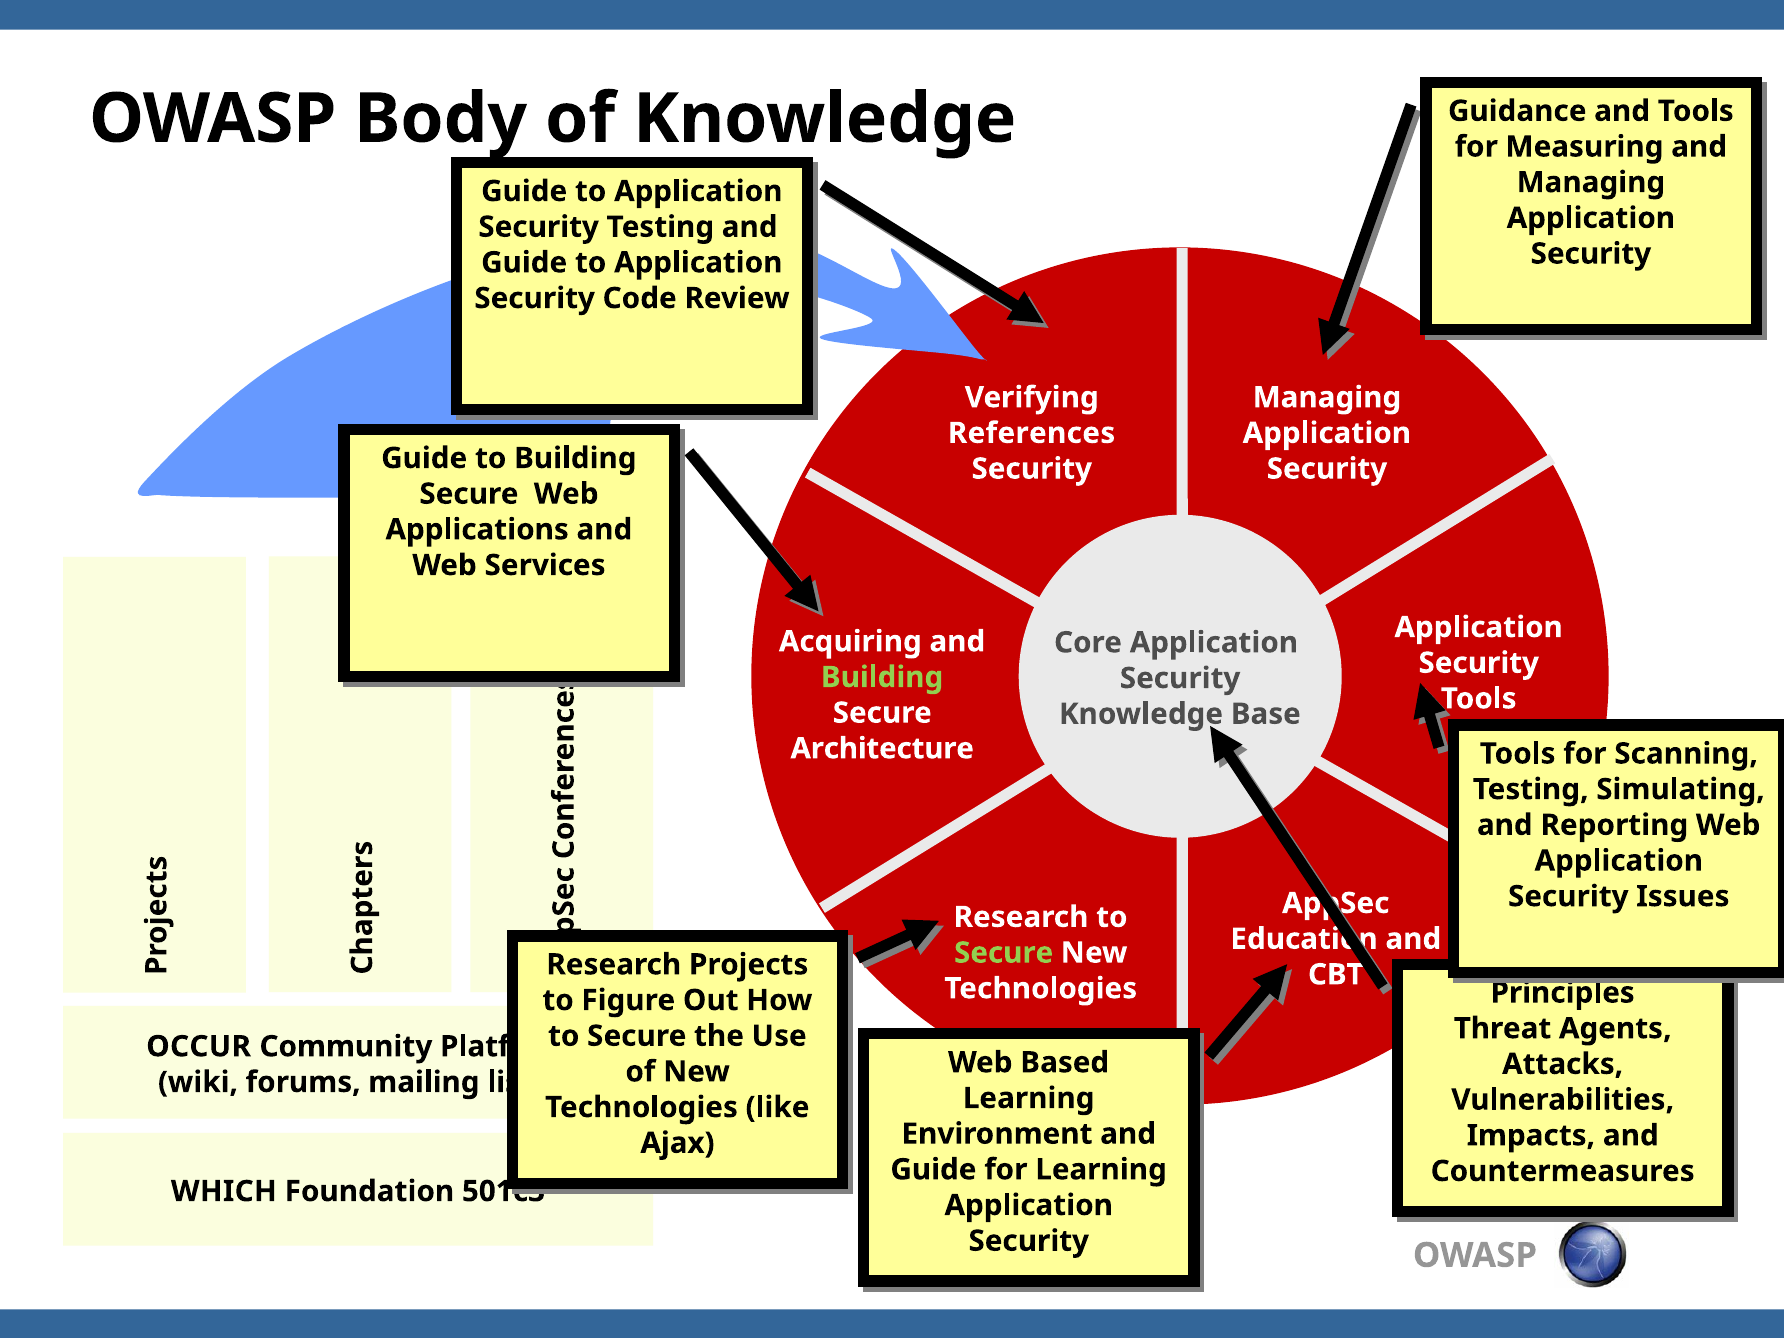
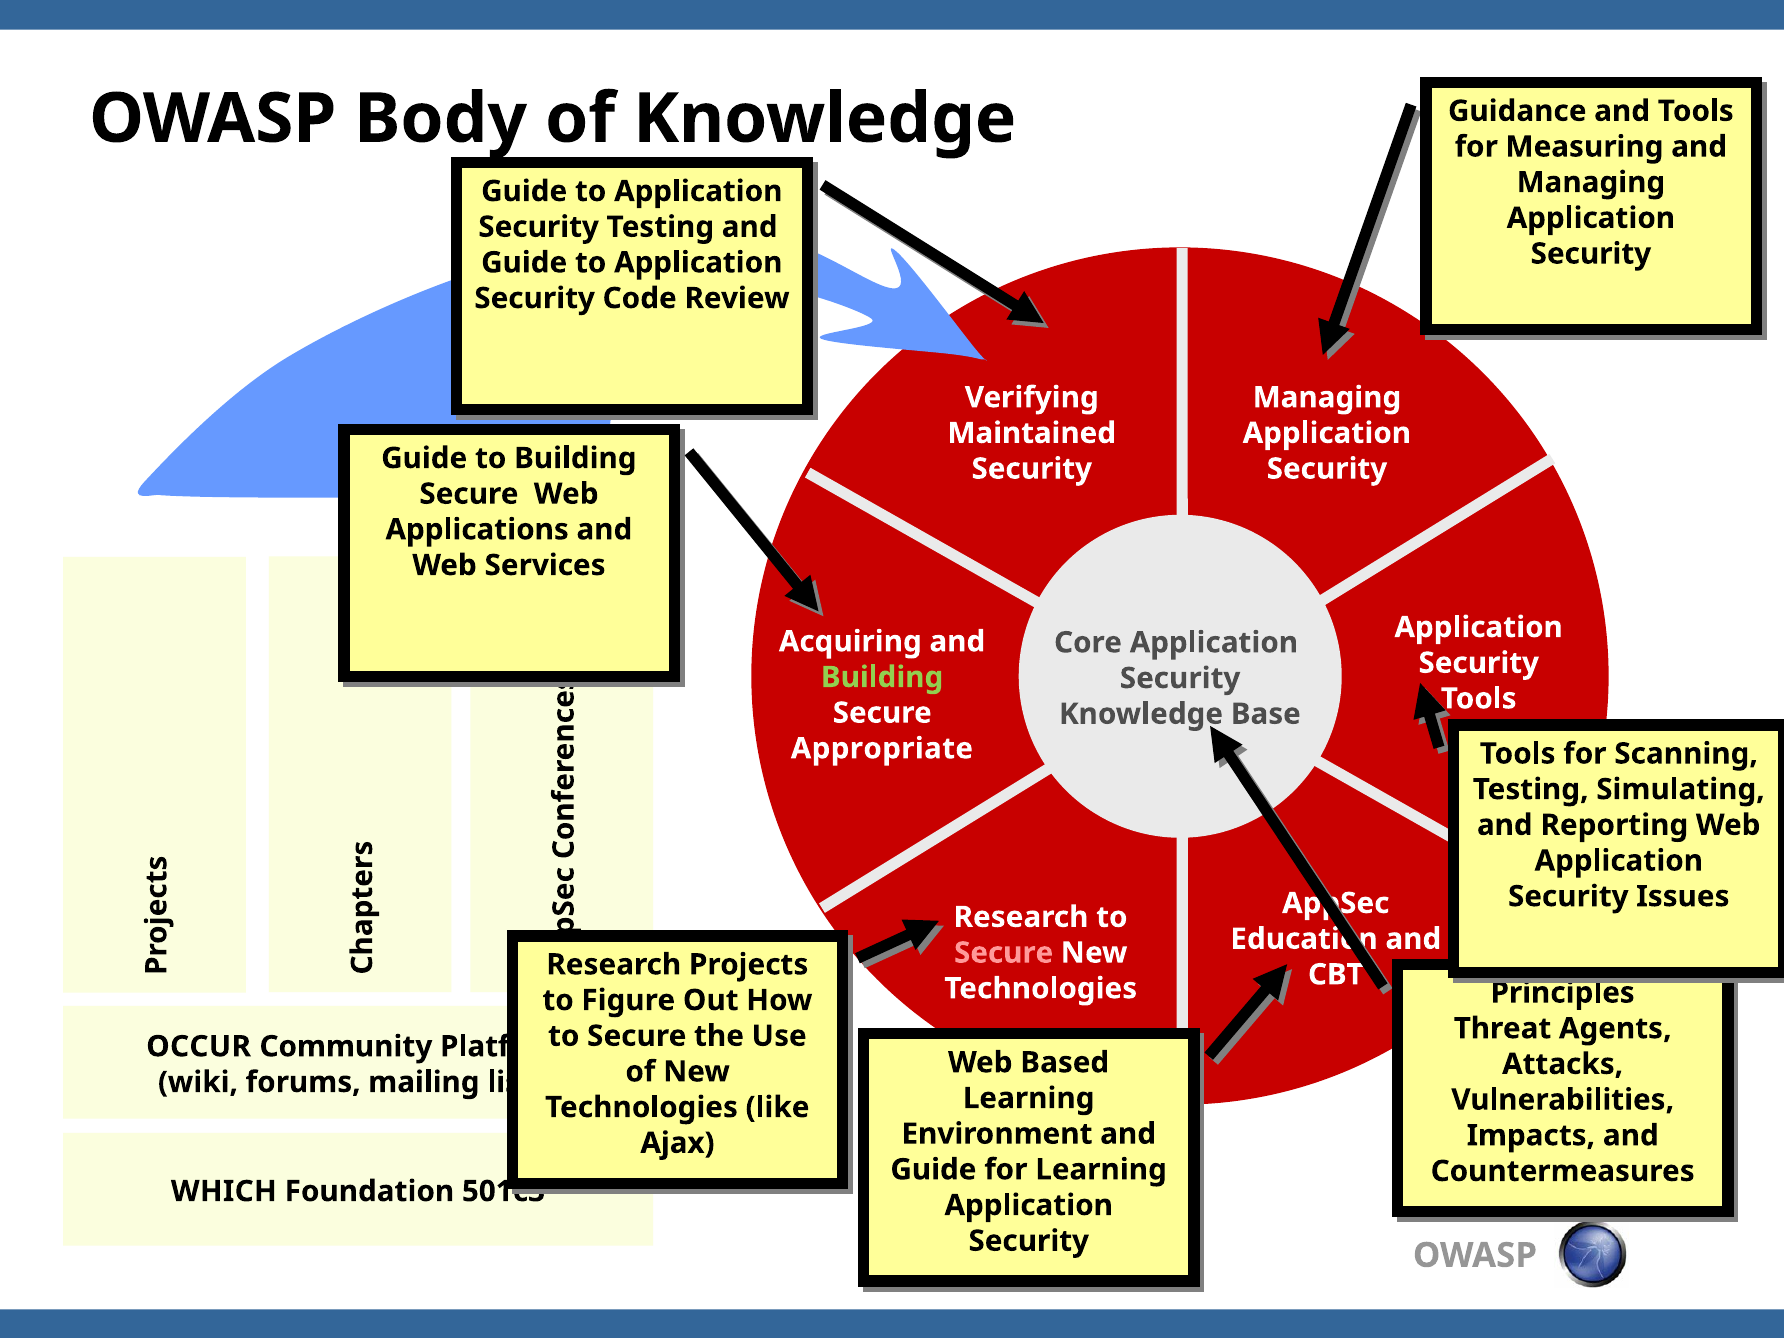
References: References -> Maintained
Architecture: Architecture -> Appropriate
Secure at (1004, 953) colour: light green -> pink
